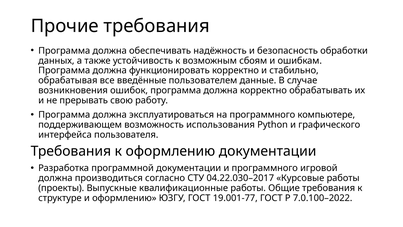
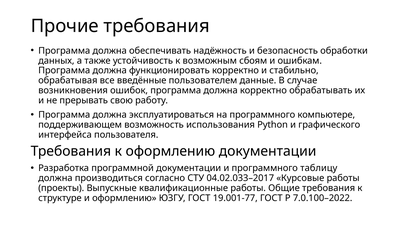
игровой: игровой -> таблицу
04.22.030–2017: 04.22.030–2017 -> 04.02.033–2017
